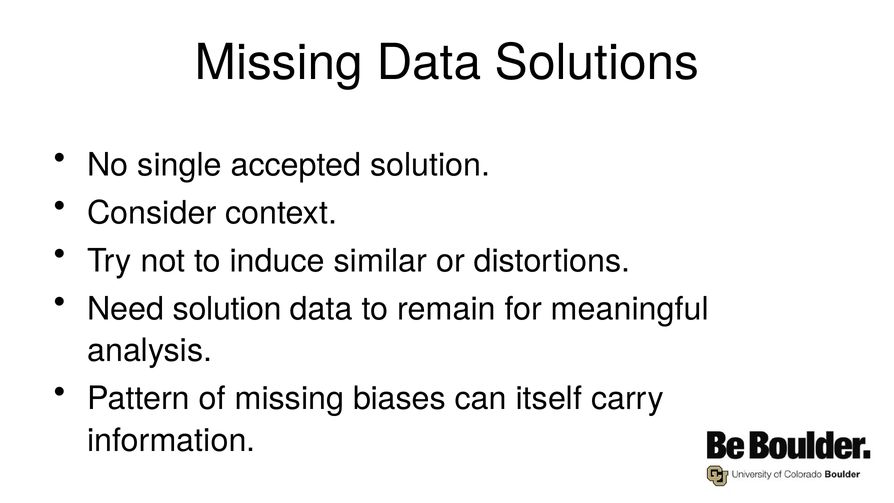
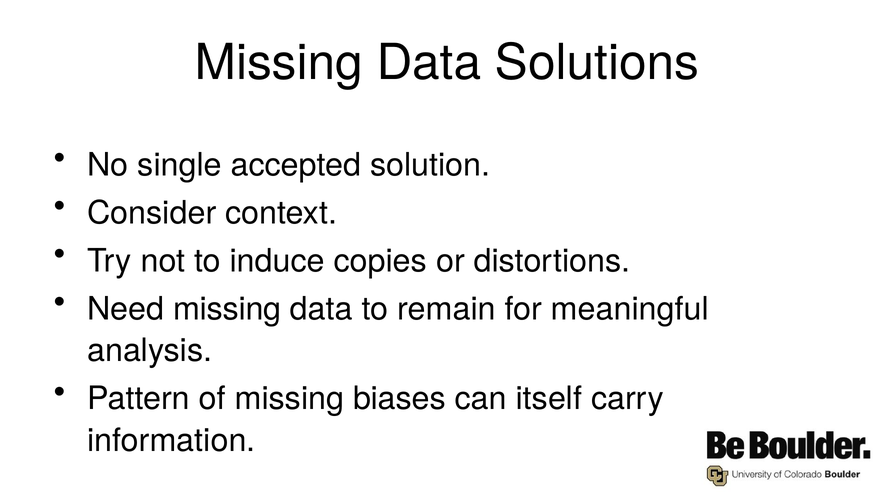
similar: similar -> copies
Need solution: solution -> missing
